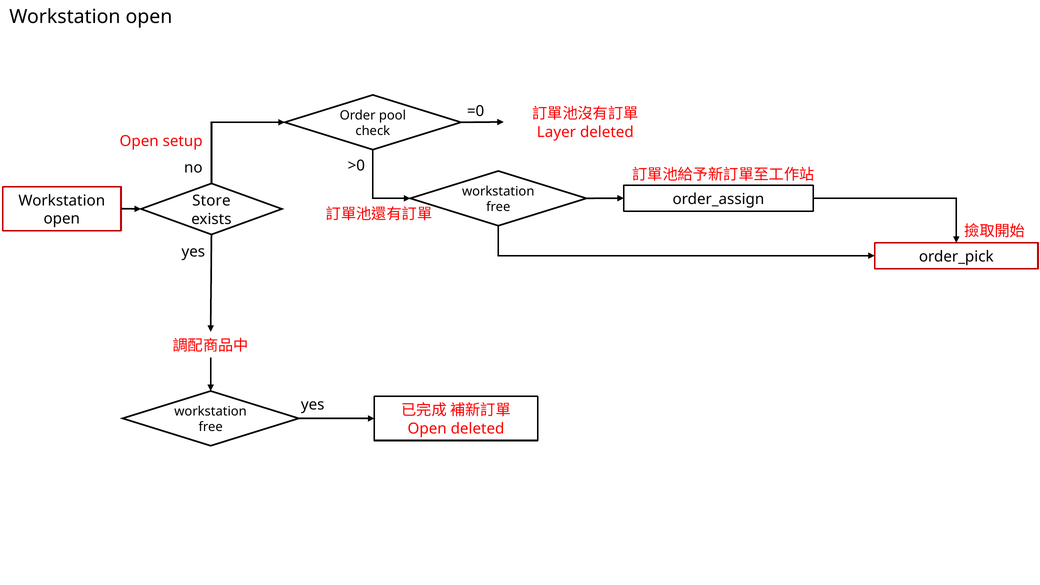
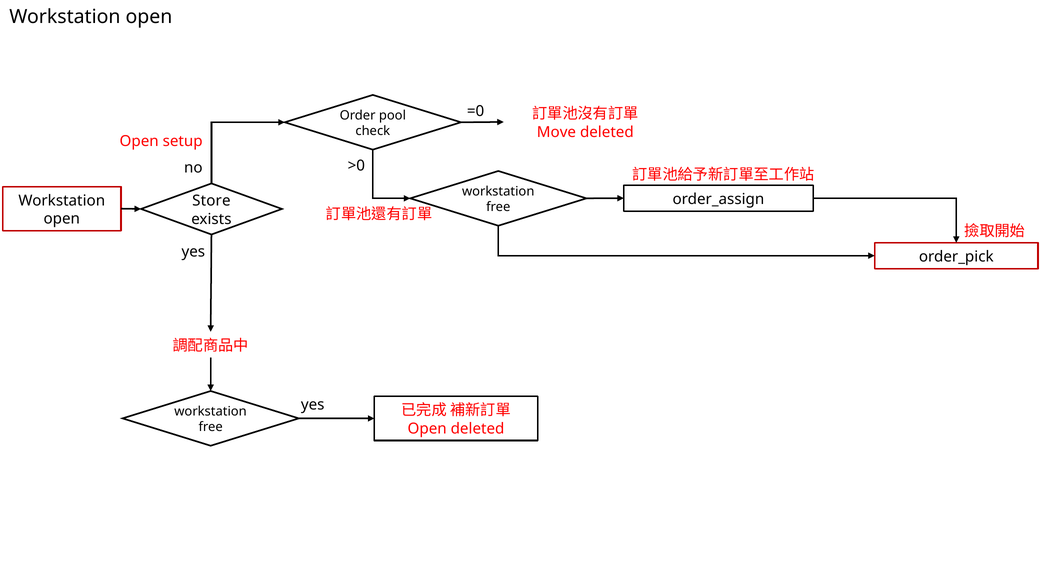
Layer: Layer -> Move
